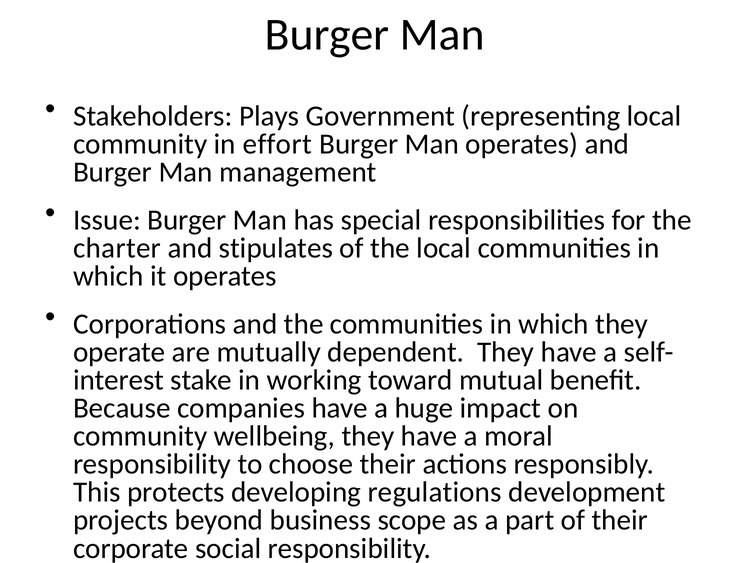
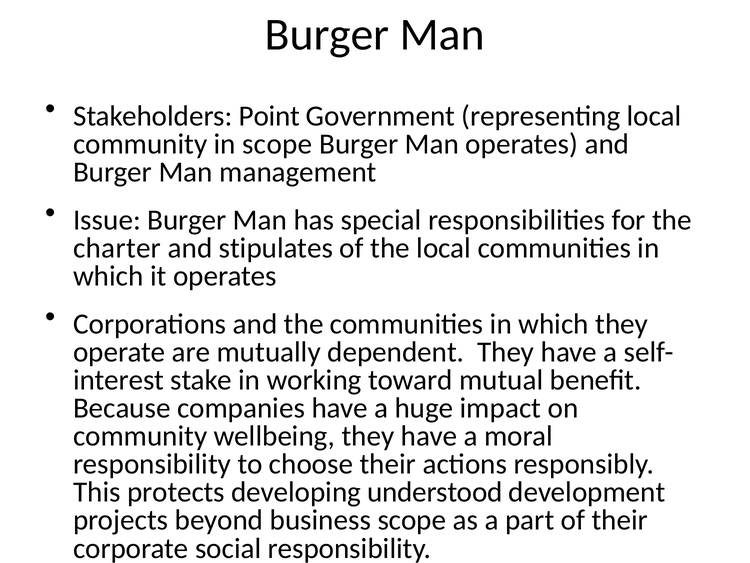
Plays: Plays -> Point
in effort: effort -> scope
regulations: regulations -> understood
